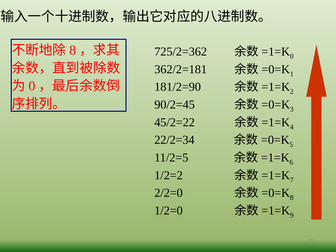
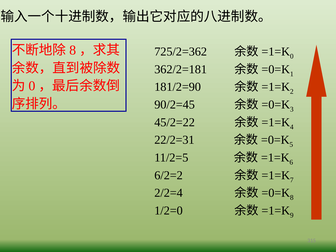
22/2=34: 22/2=34 -> 22/2=31
1/2=2: 1/2=2 -> 6/2=2
2/2=0: 2/2=0 -> 2/2=4
